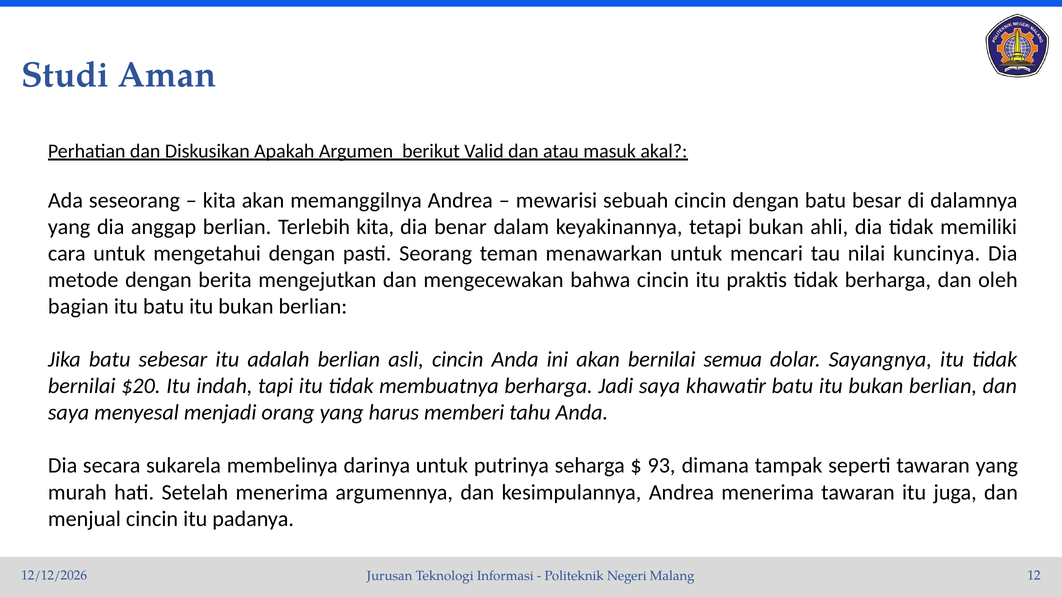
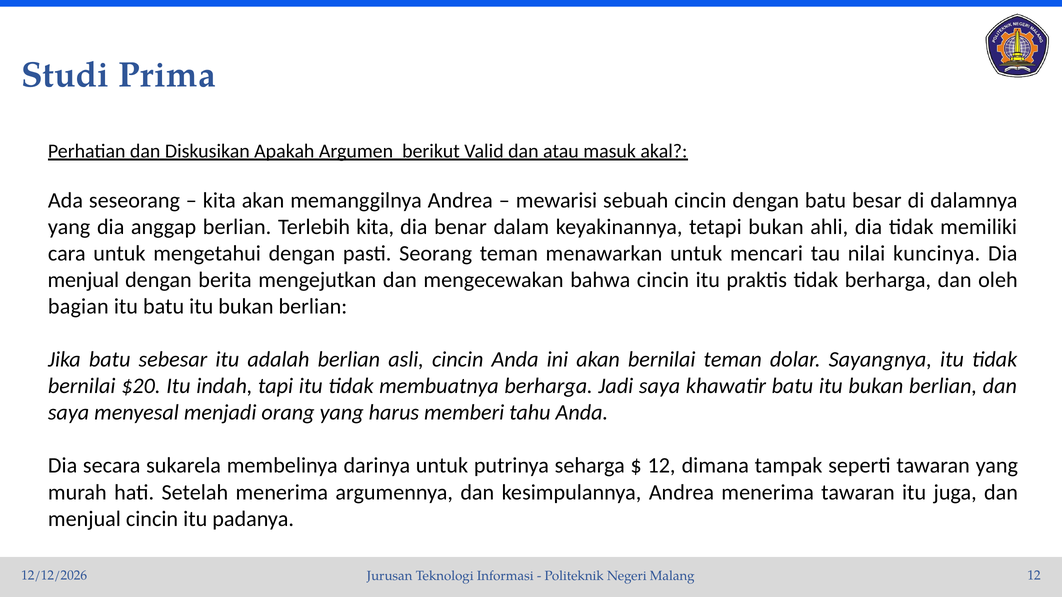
Aman: Aman -> Prima
metode at (83, 280): metode -> menjual
bernilai semua: semua -> teman
93 at (662, 466): 93 -> 12
